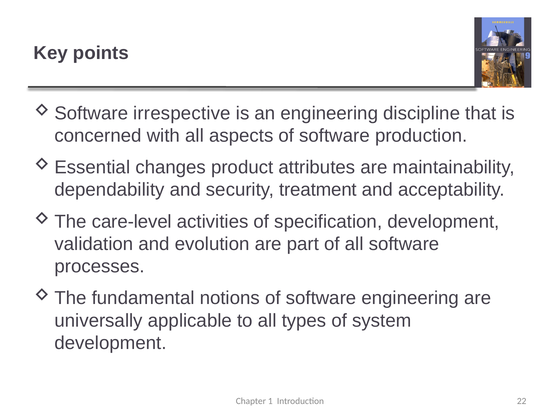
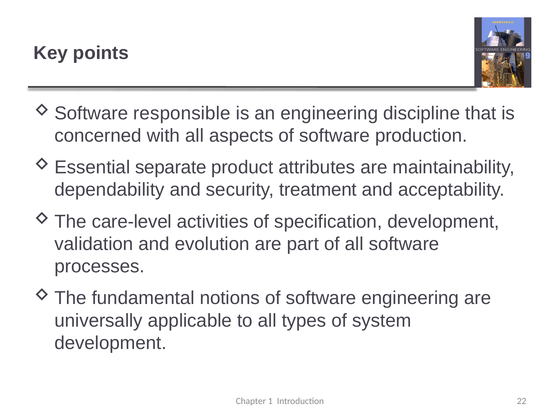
irrespective: irrespective -> responsible
changes: changes -> separate
